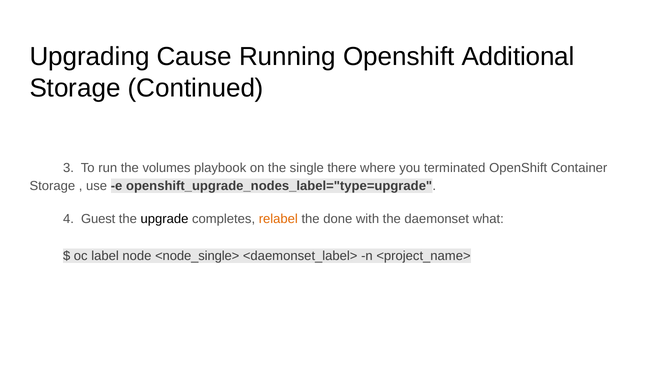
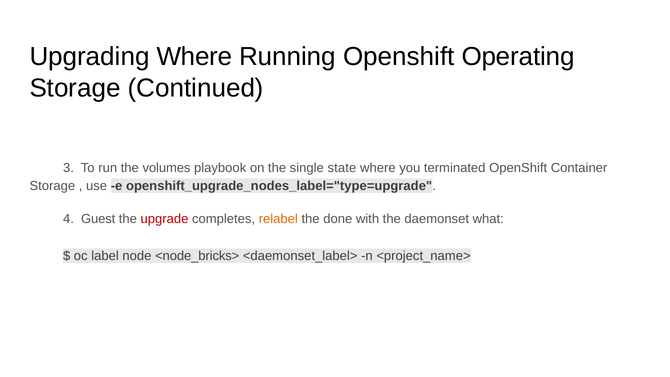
Upgrading Cause: Cause -> Where
Additional: Additional -> Operating
there: there -> state
upgrade colour: black -> red
<node_single>: <node_single> -> <node_bricks>
